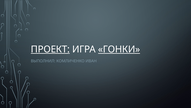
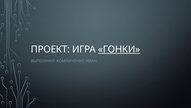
ПРОЕКТ underline: present -> none
